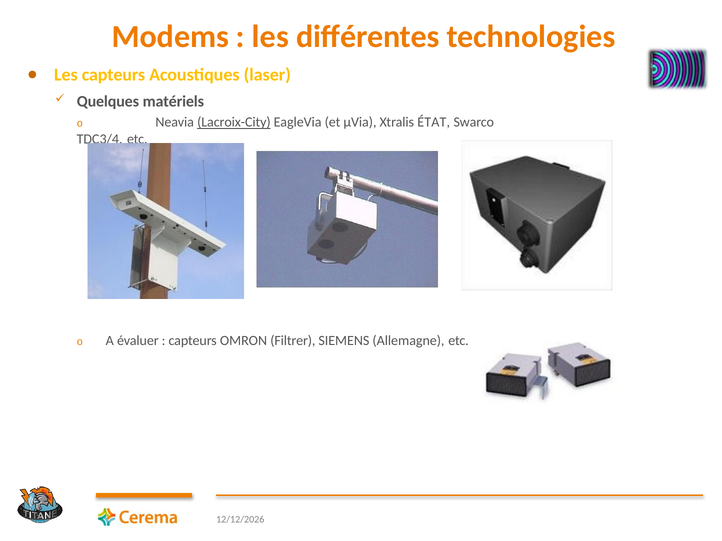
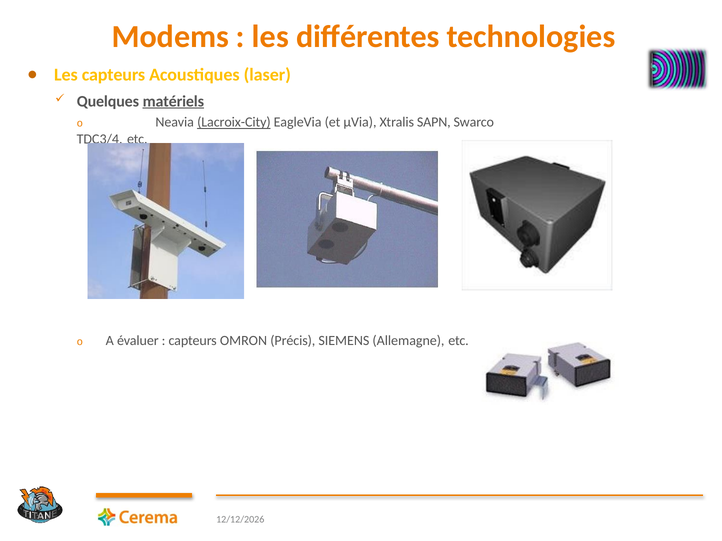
matériels underline: none -> present
ÉTAT: ÉTAT -> SAPN
Filtrer: Filtrer -> Précis
